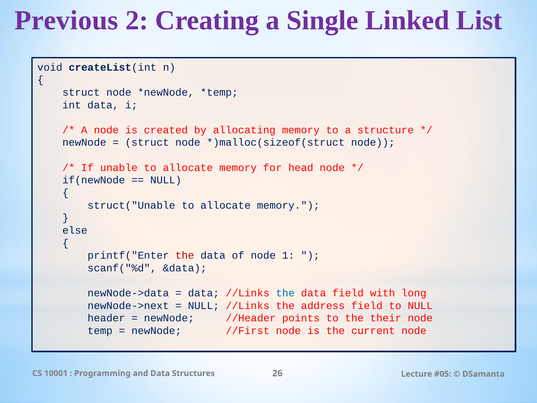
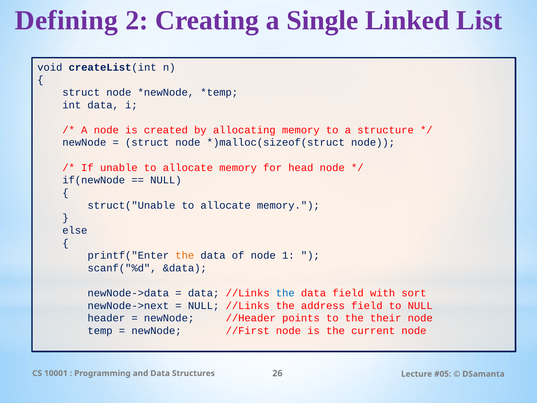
Previous: Previous -> Defining
the at (185, 255) colour: red -> orange
long: long -> sort
